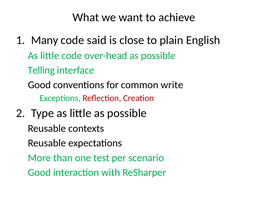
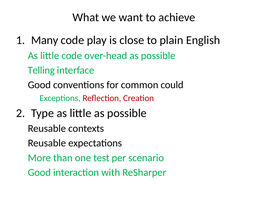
said: said -> play
write: write -> could
